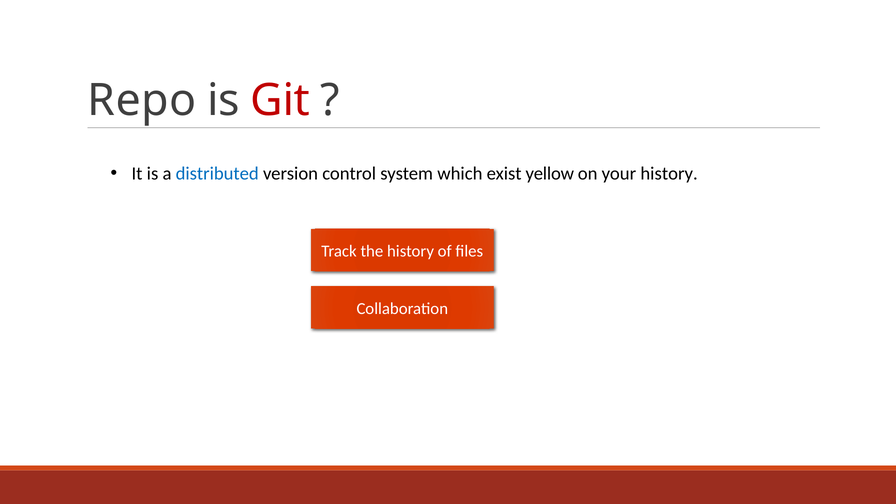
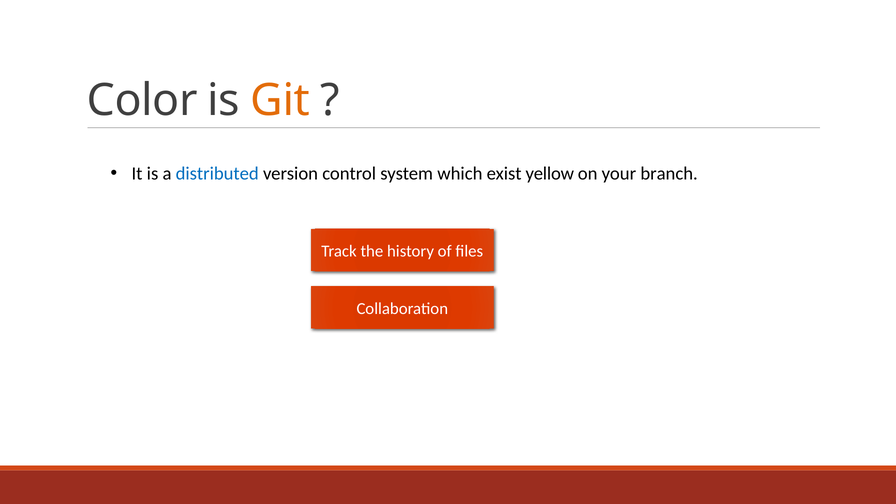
Repo: Repo -> Color
Git colour: red -> orange
your history: history -> branch
